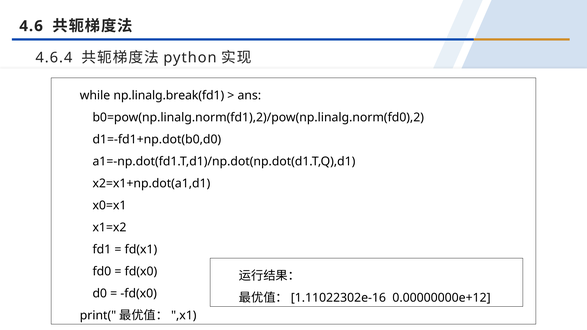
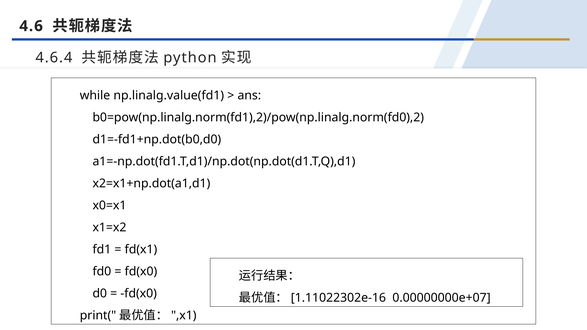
np.linalg.break(fd1: np.linalg.break(fd1 -> np.linalg.value(fd1
0.00000000e+12: 0.00000000e+12 -> 0.00000000e+07
